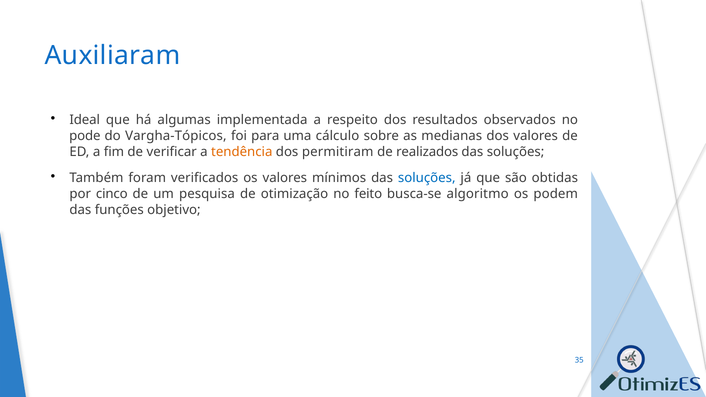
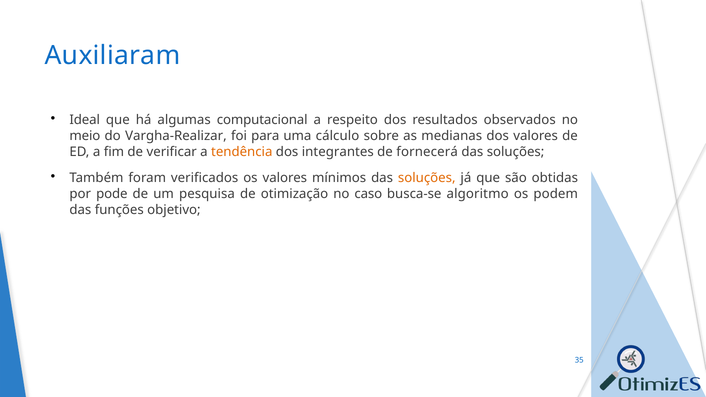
implementada: implementada -> computacional
pode: pode -> meio
Vargha-Tópicos: Vargha-Tópicos -> Vargha-Realizar
permitiram: permitiram -> integrantes
realizados: realizados -> fornecerá
soluções at (427, 178) colour: blue -> orange
cinco: cinco -> pode
feito: feito -> caso
